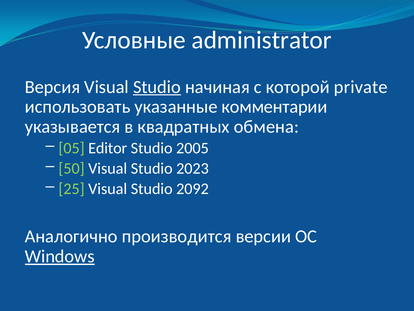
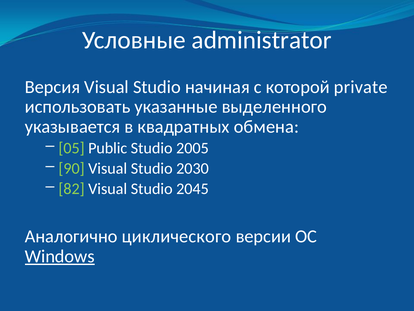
Studio at (157, 87) underline: present -> none
комментарии: комментарии -> выделенного
Editor: Editor -> Public
50: 50 -> 90
2023: 2023 -> 2030
25: 25 -> 82
2092: 2092 -> 2045
производится: производится -> циклического
